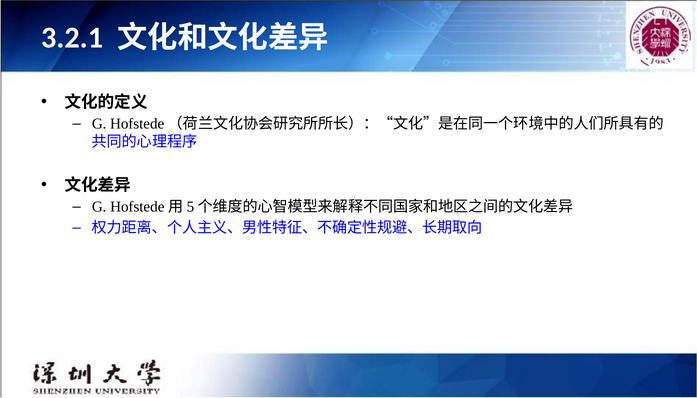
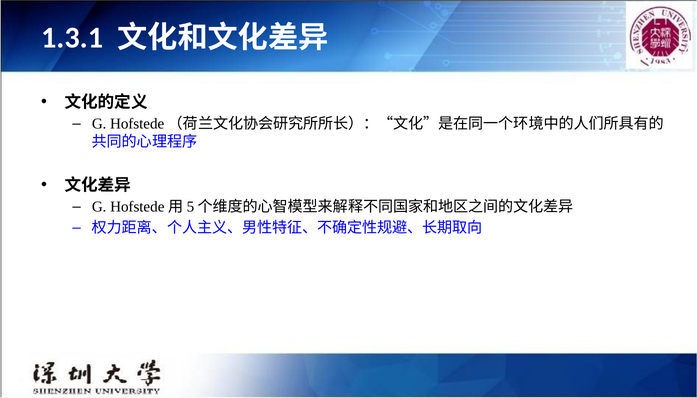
3.2.1: 3.2.1 -> 1.3.1
